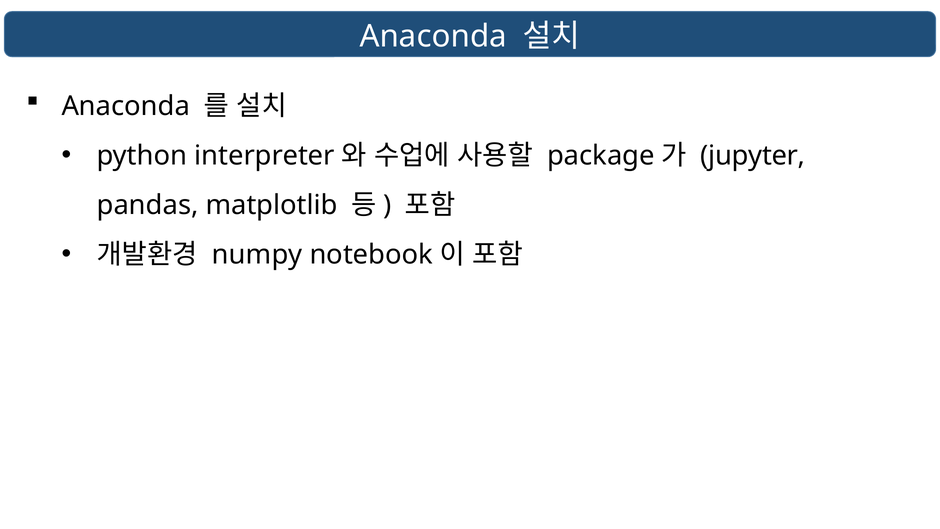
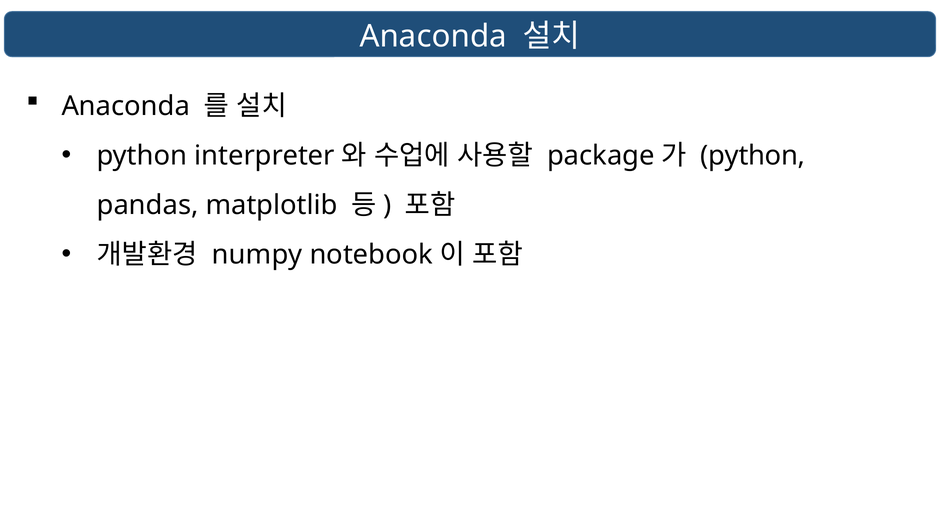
jupyter at (753, 156): jupyter -> python
